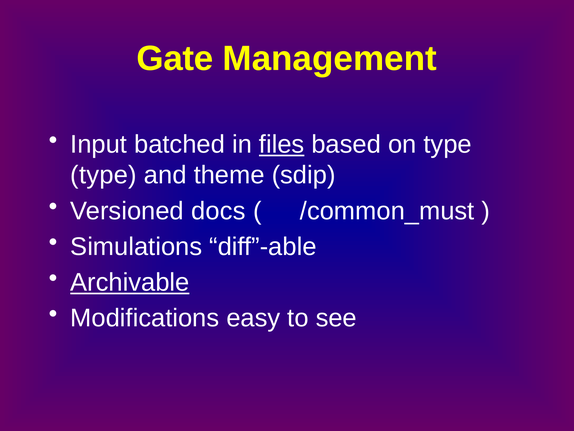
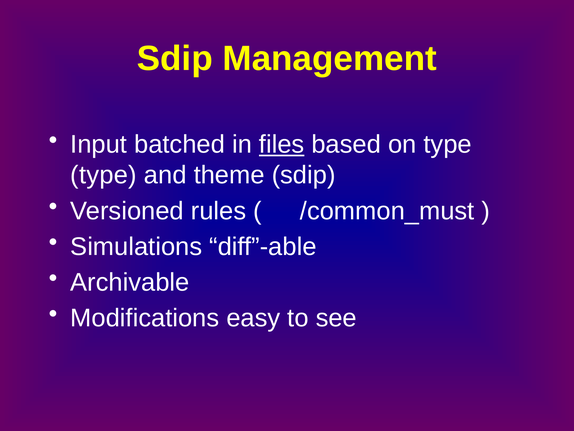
Gate at (175, 59): Gate -> Sdip
docs: docs -> rules
Archivable underline: present -> none
